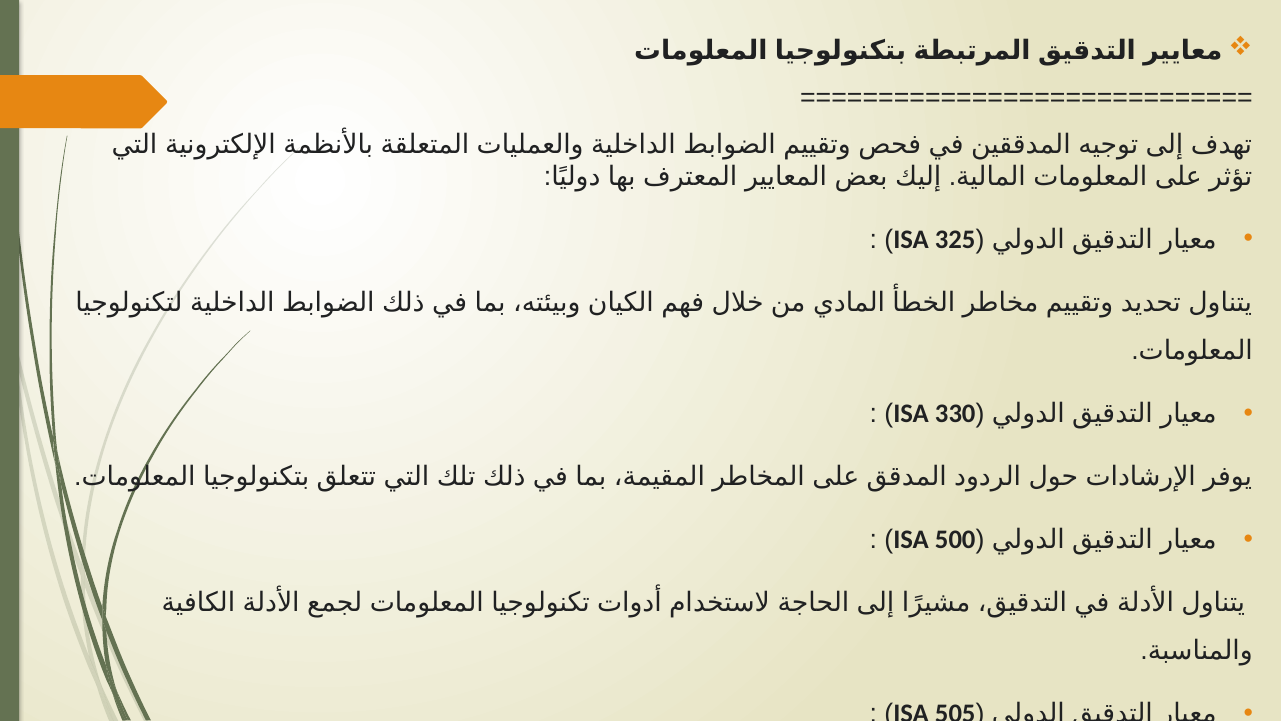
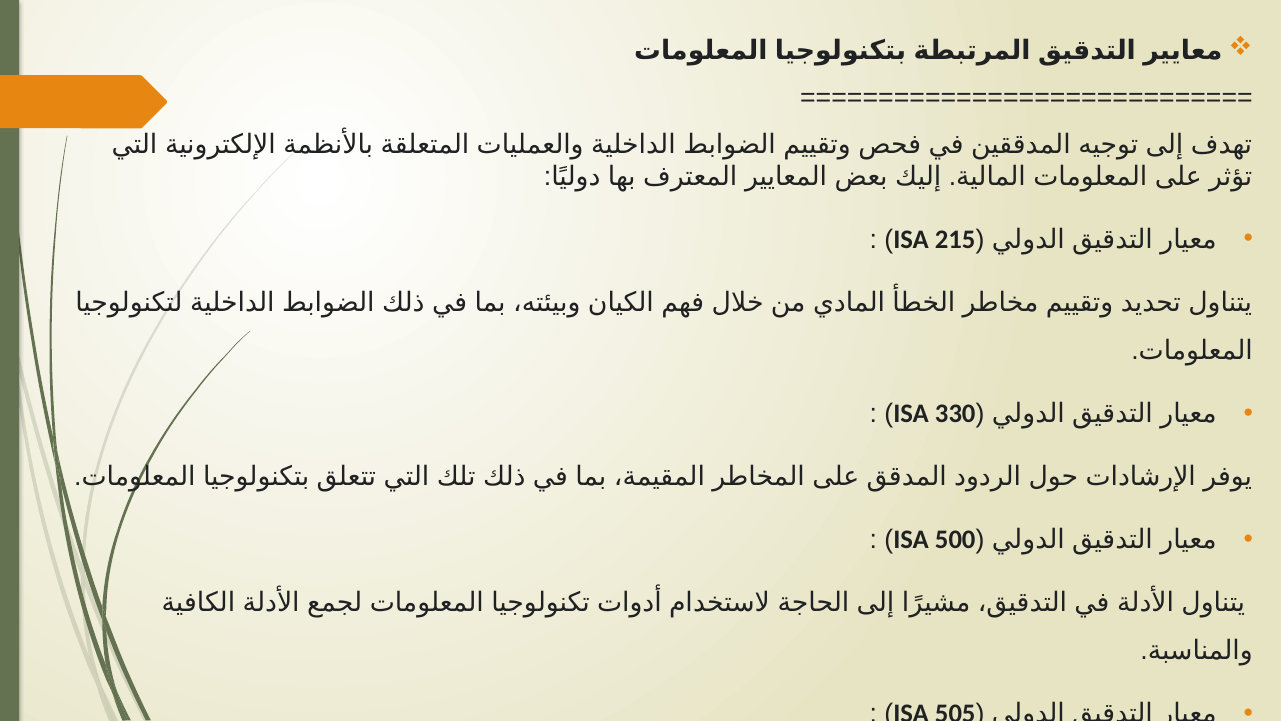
325: 325 -> 215
